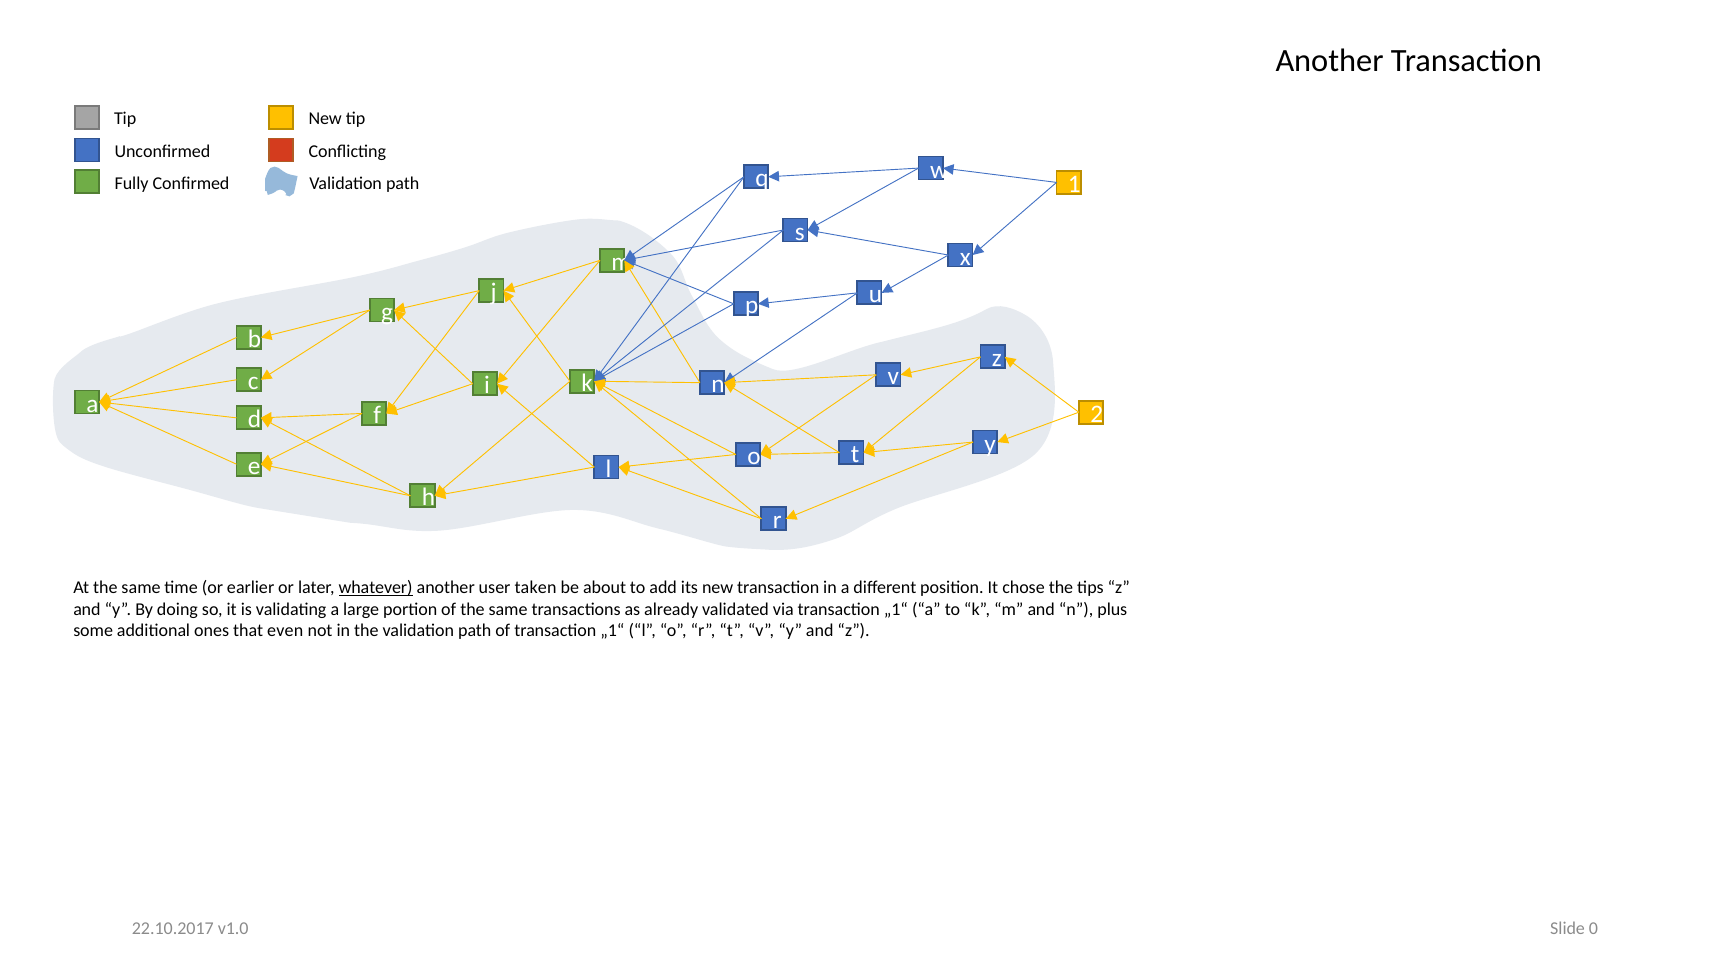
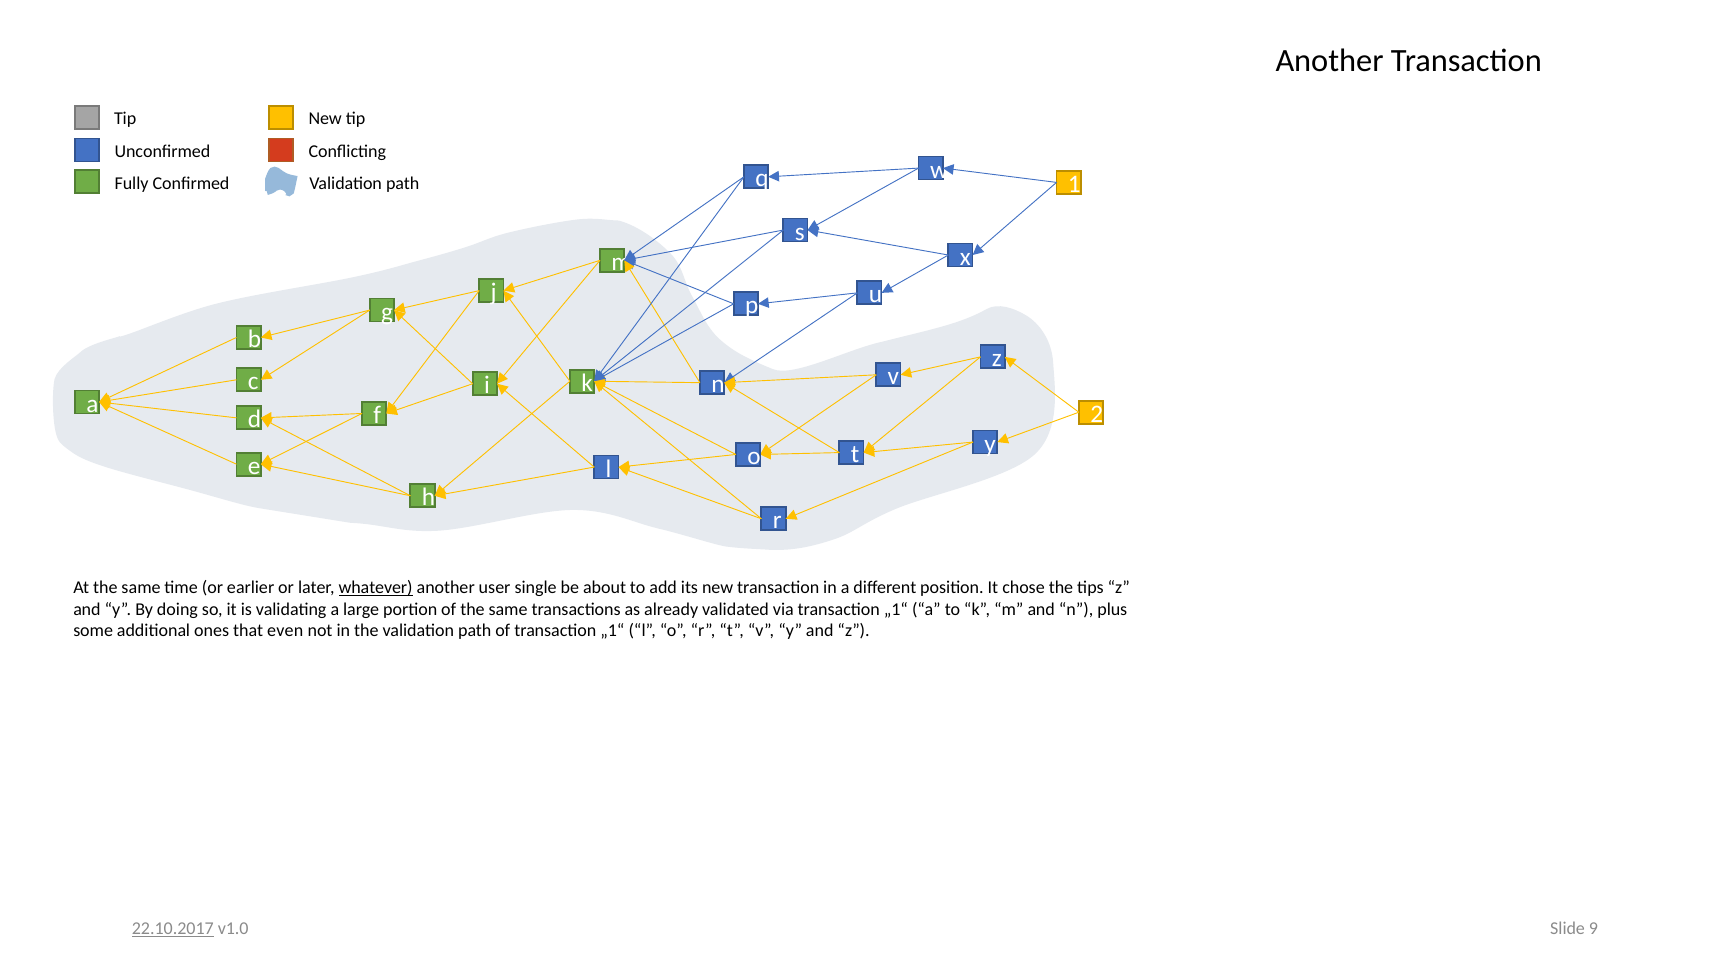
taken: taken -> single
22.10.2017 underline: none -> present
0: 0 -> 9
